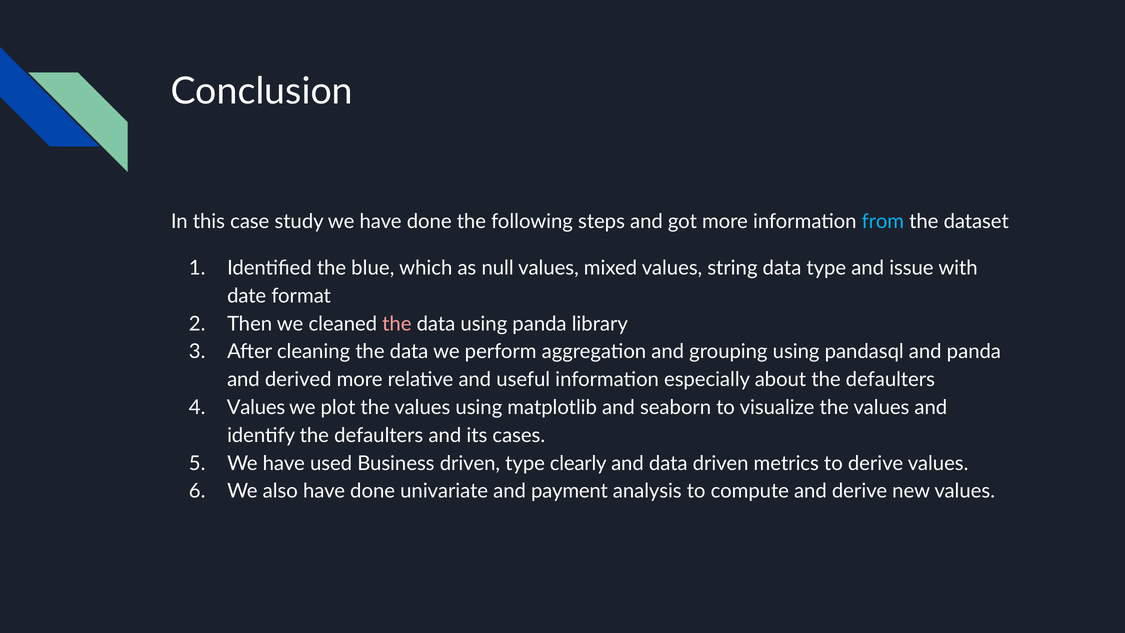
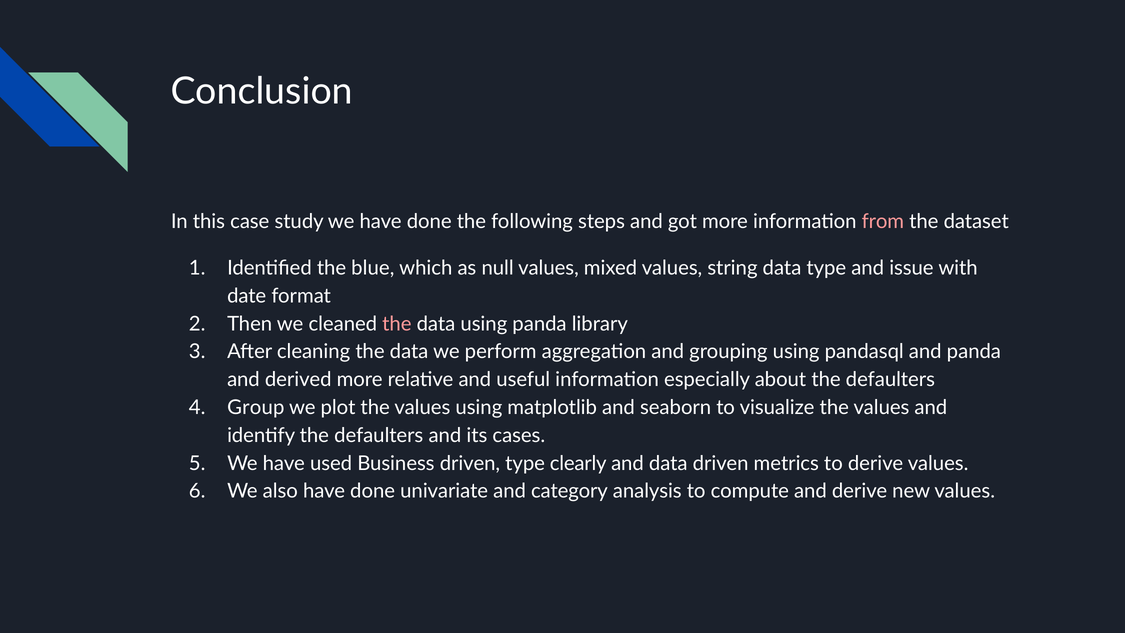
from colour: light blue -> pink
Values at (256, 407): Values -> Group
payment: payment -> category
